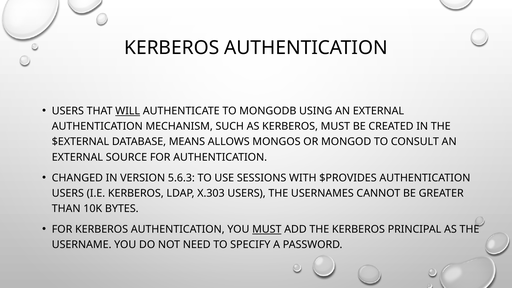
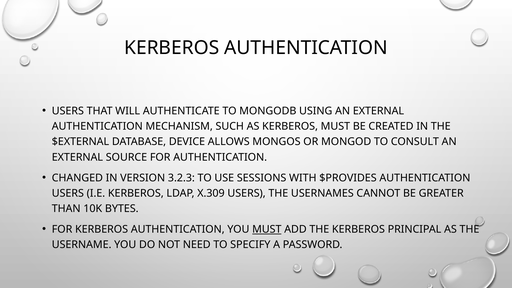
WILL underline: present -> none
MEANS: MEANS -> DEVICE
5.6.3: 5.6.3 -> 3.2.3
X.303: X.303 -> X.309
